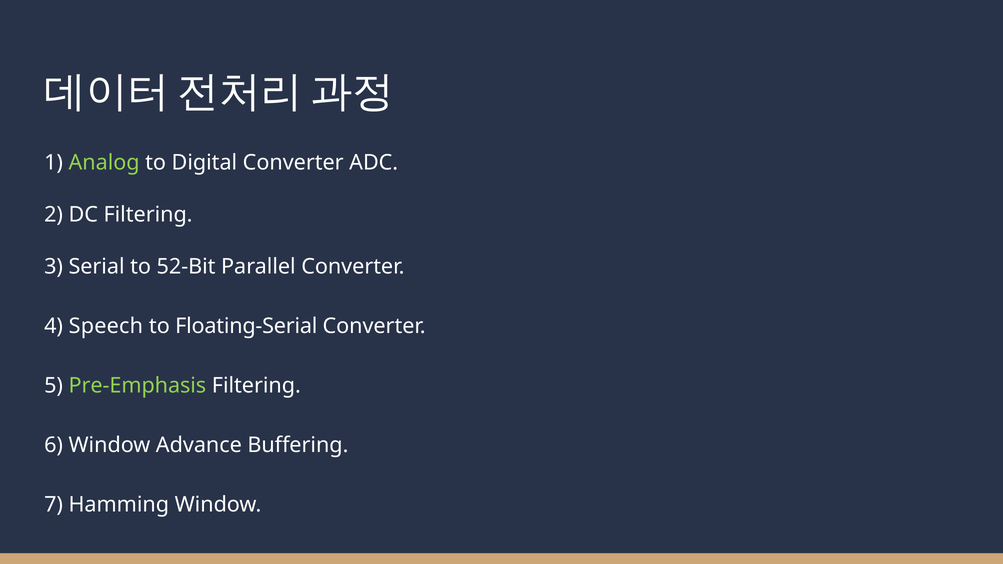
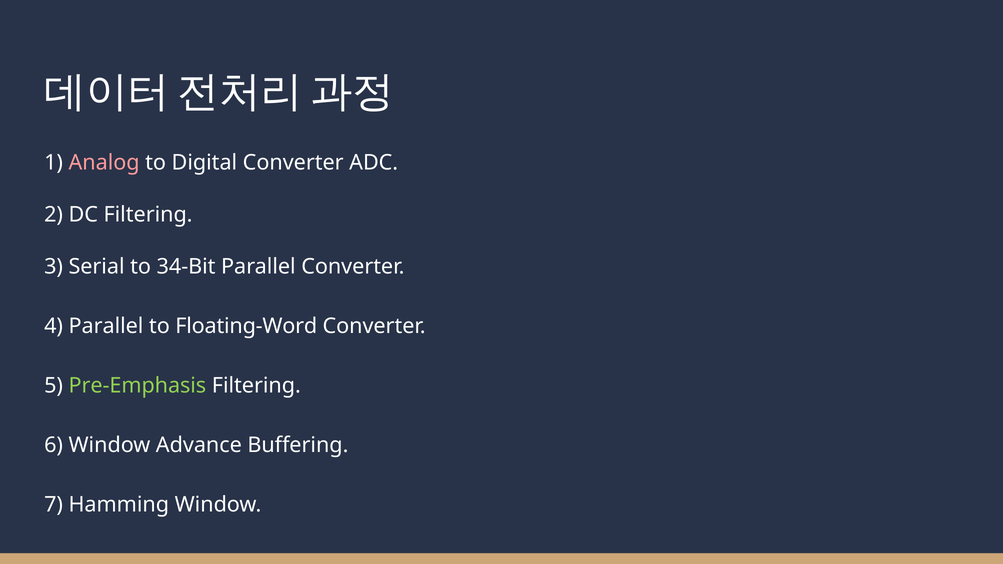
Analog colour: light green -> pink
52-Bit: 52-Bit -> 34-Bit
4 Speech: Speech -> Parallel
Floating-Serial: Floating-Serial -> Floating-Word
